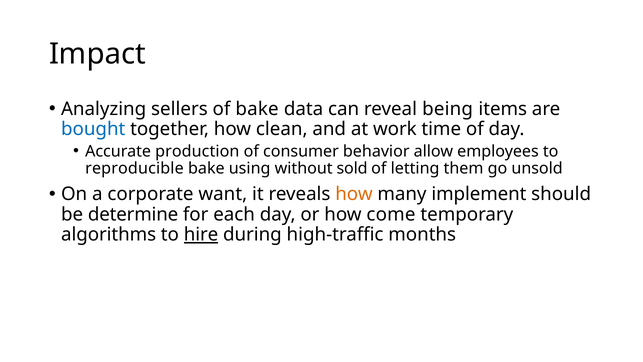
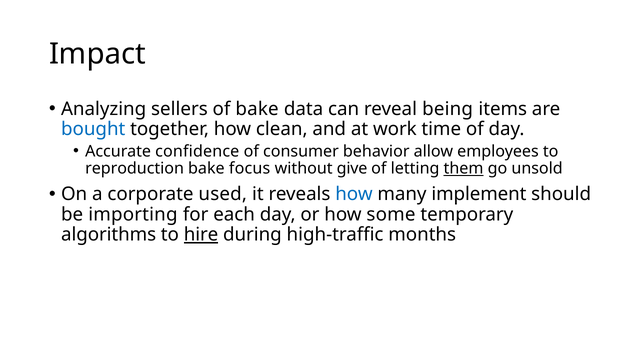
production: production -> confidence
reproducible: reproducible -> reproduction
using: using -> focus
sold: sold -> give
them underline: none -> present
want: want -> used
how at (354, 194) colour: orange -> blue
determine: determine -> importing
come: come -> some
